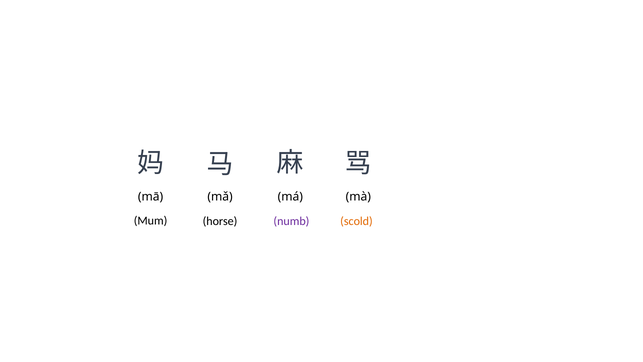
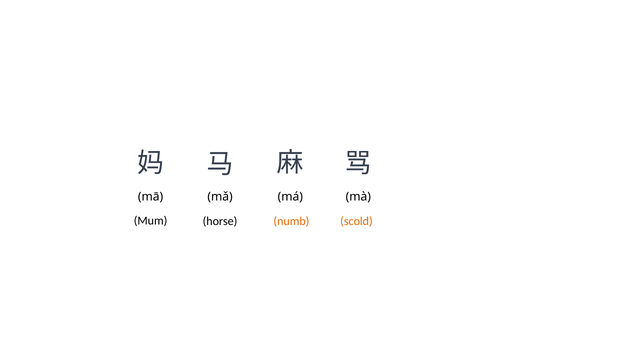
numb colour: purple -> orange
